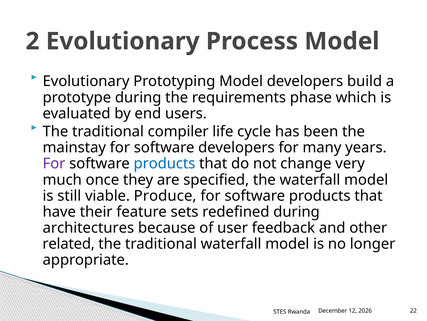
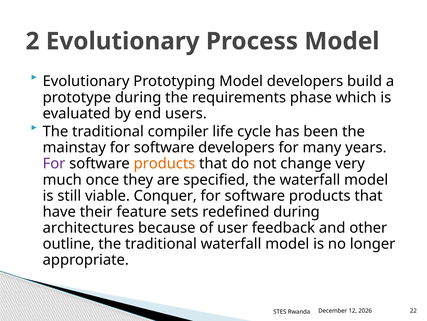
products at (164, 163) colour: blue -> orange
Produce: Produce -> Conquer
related: related -> outline
